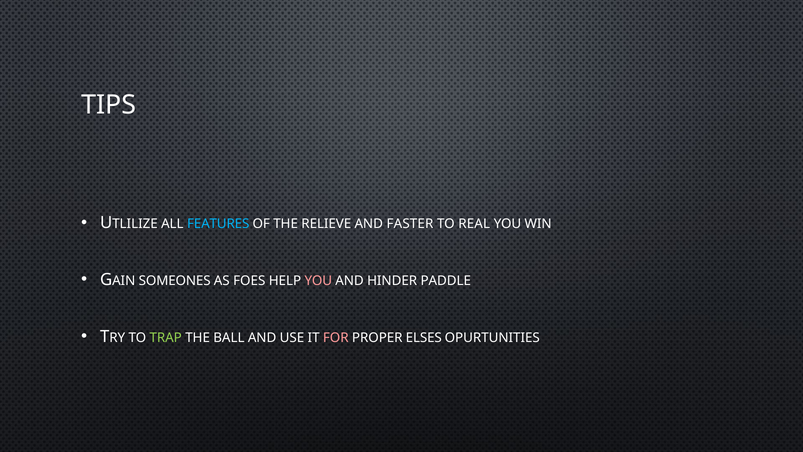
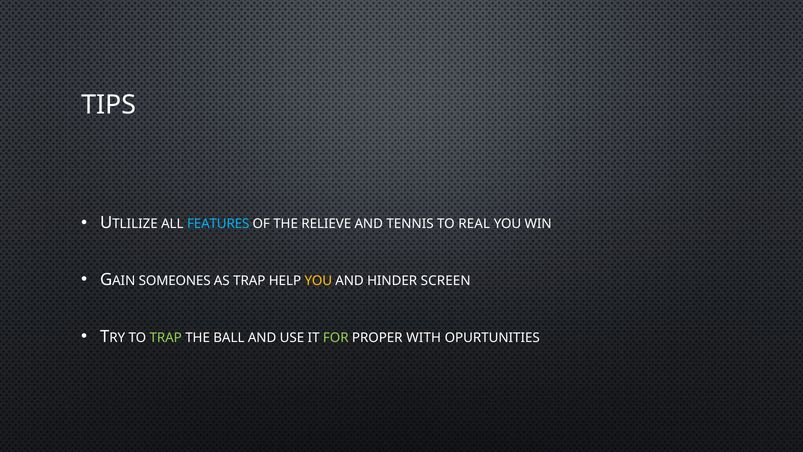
FASTER: FASTER -> TENNIS
AS FOES: FOES -> TRAP
YOU at (318, 281) colour: pink -> yellow
PADDLE: PADDLE -> SCREEN
FOR colour: pink -> light green
ELSES: ELSES -> WITH
